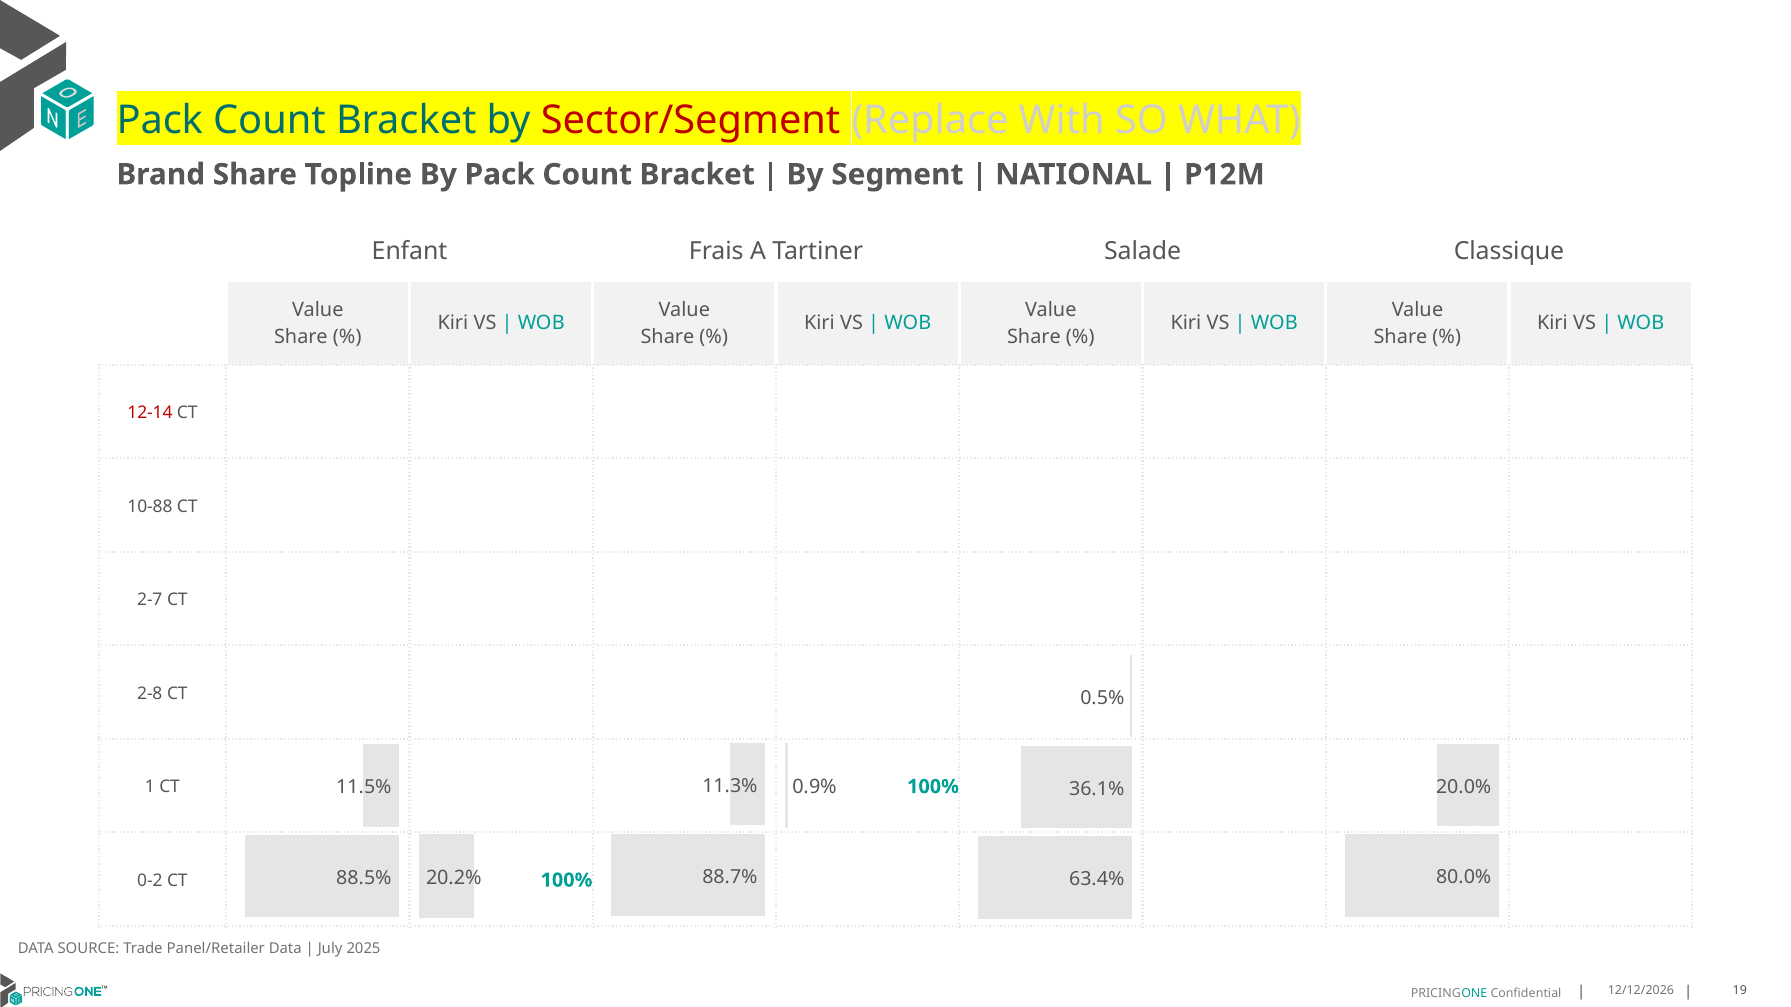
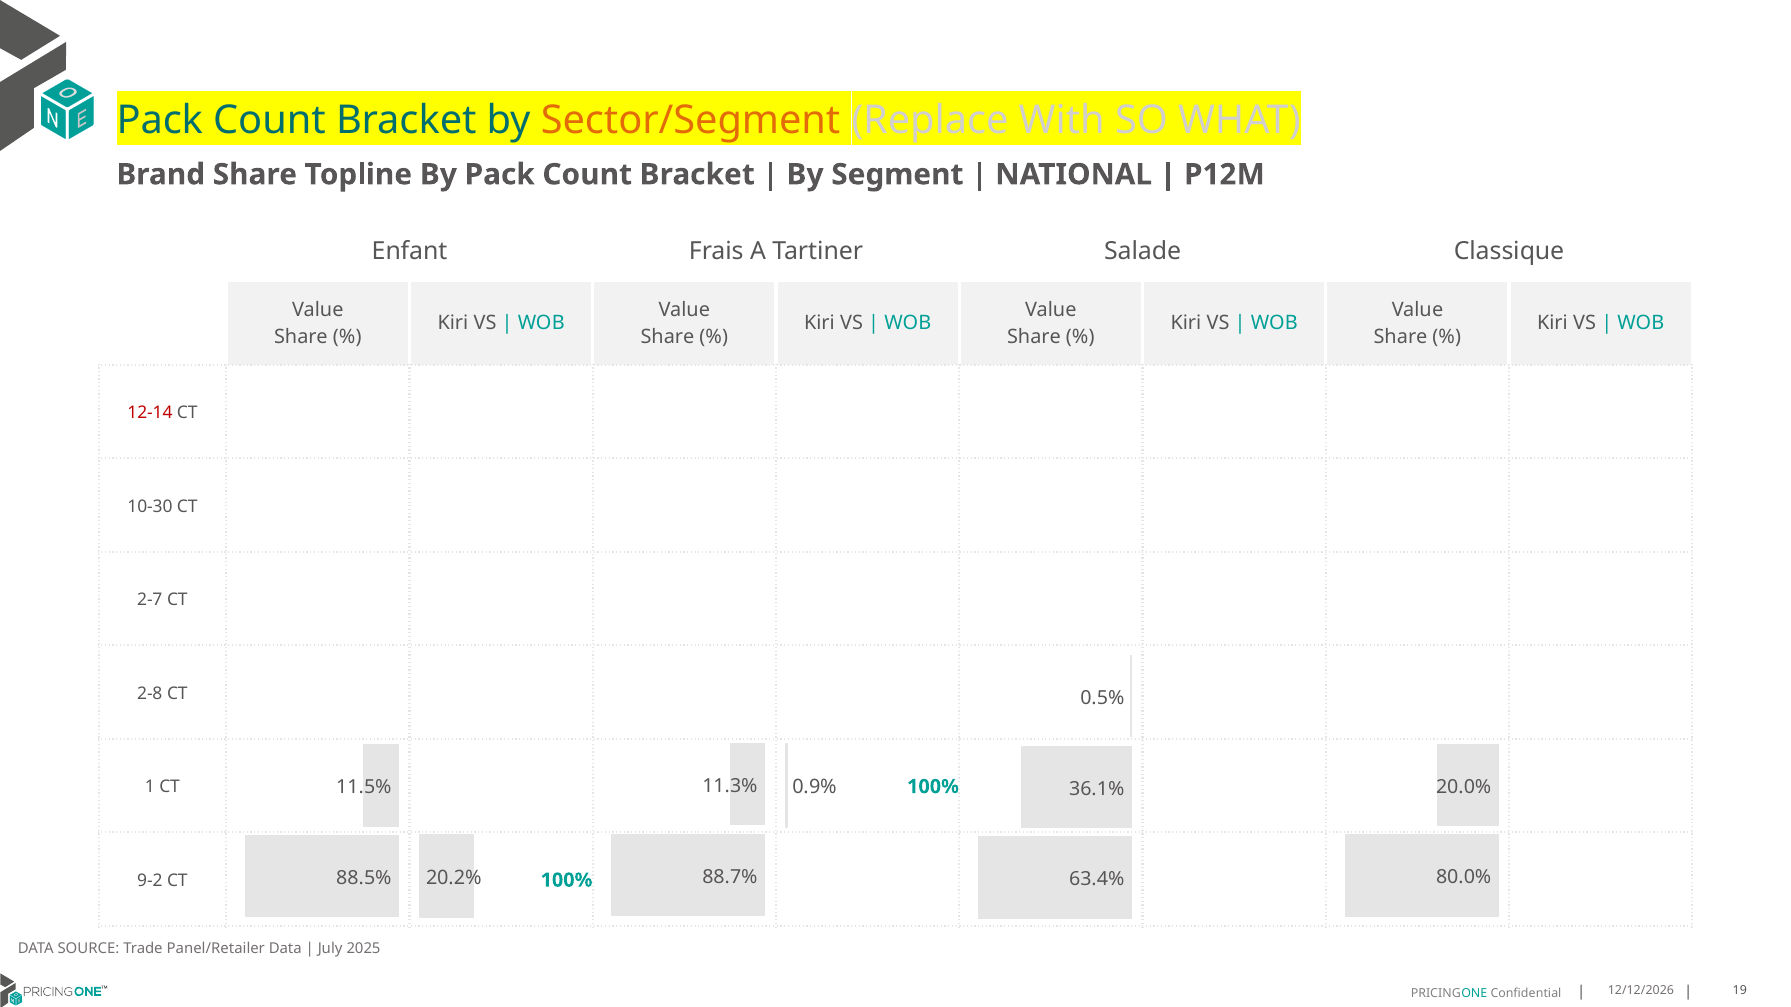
Sector/Segment colour: red -> orange
10-88: 10-88 -> 10-30
0-2: 0-2 -> 9-2
